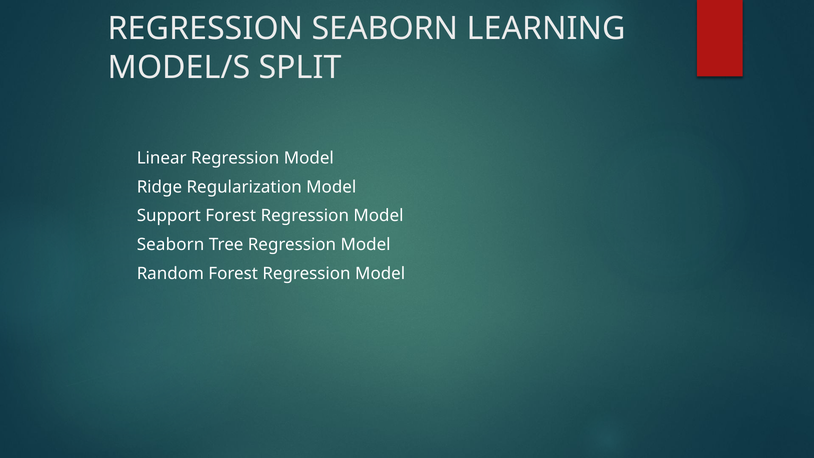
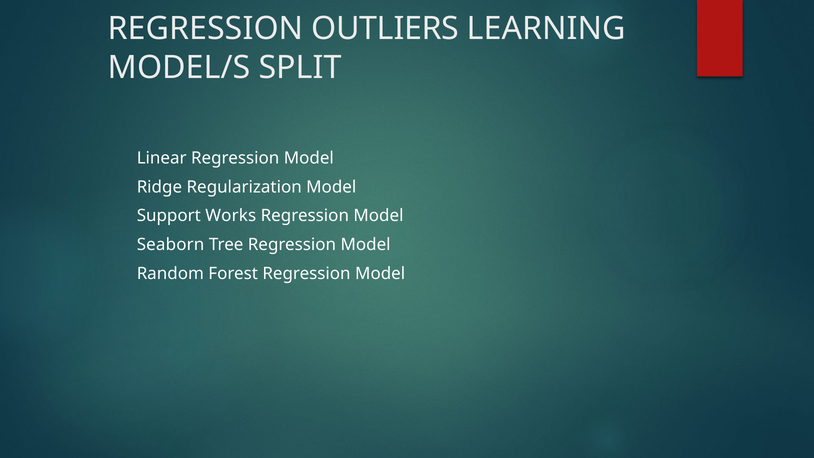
REGRESSION SEABORN: SEABORN -> OUTLIERS
Support Forest: Forest -> Works
